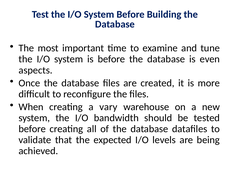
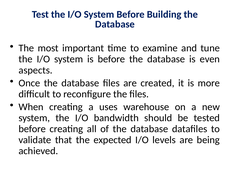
vary: vary -> uses
